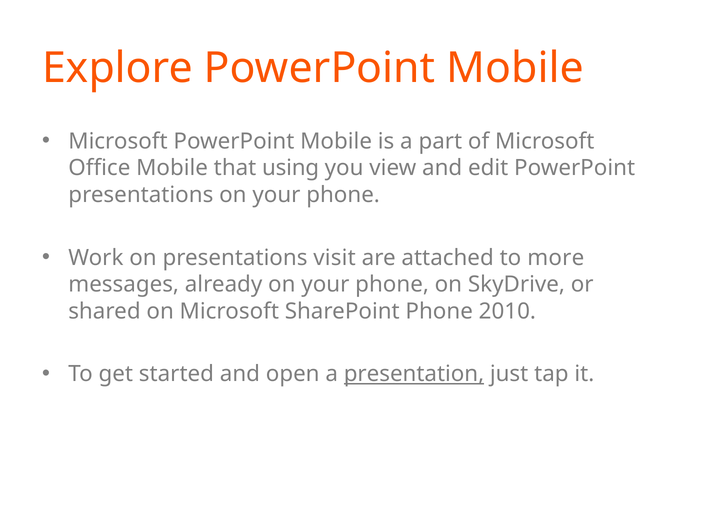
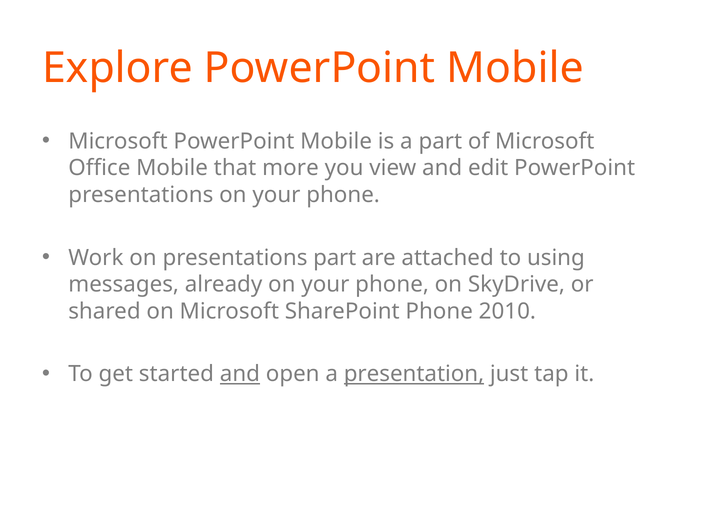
using: using -> more
presentations visit: visit -> part
more: more -> using
and at (240, 374) underline: none -> present
